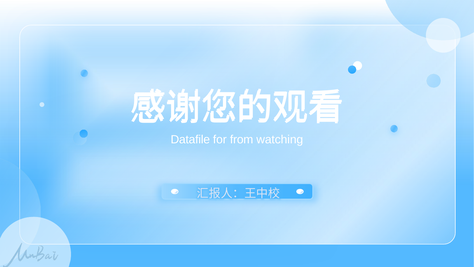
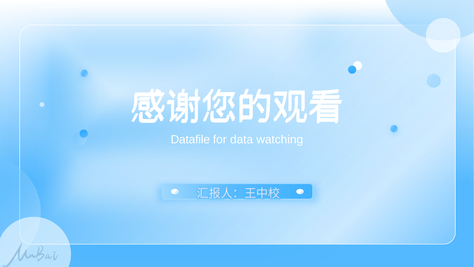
from: from -> data
